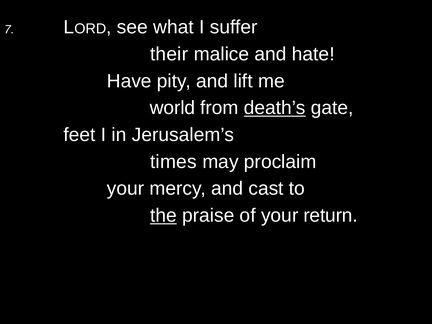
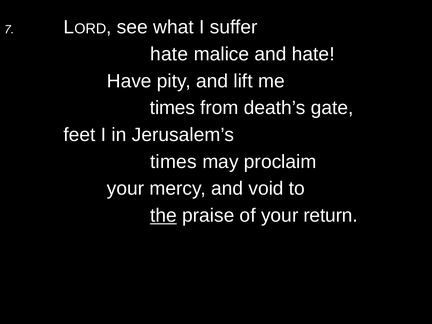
their at (169, 54): their -> hate
world at (173, 108): world -> times
death’s underline: present -> none
cast: cast -> void
